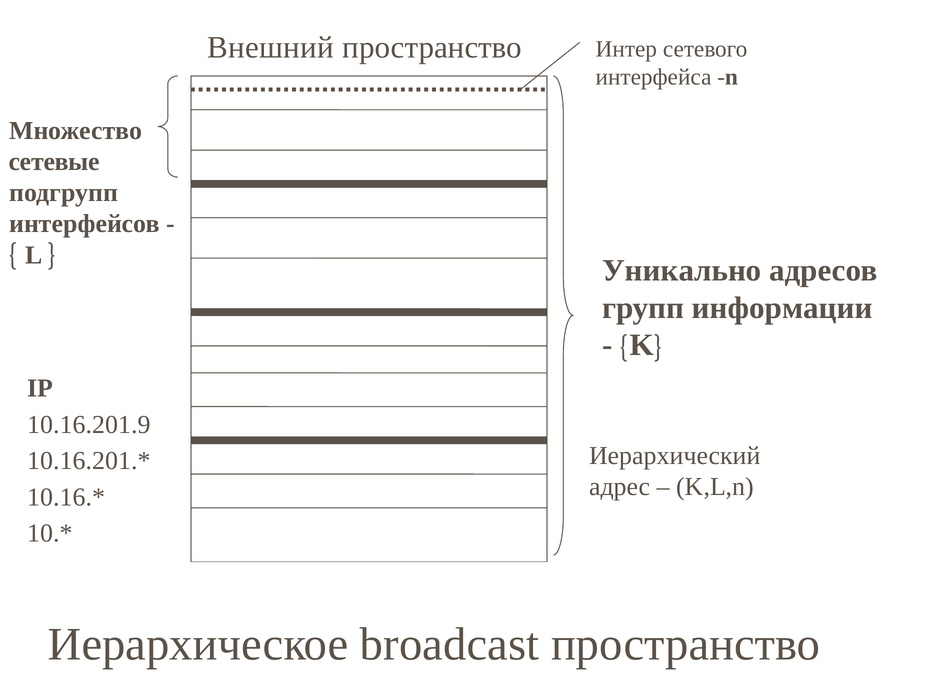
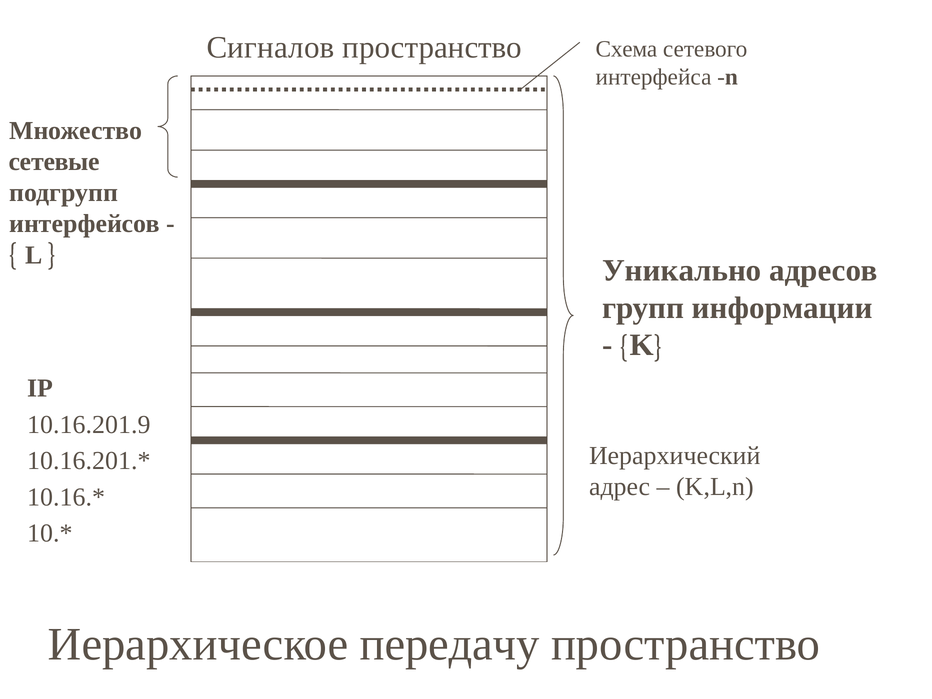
Внешний: Внешний -> Сигналов
Интер: Интер -> Схема
broadcast: broadcast -> передачу
